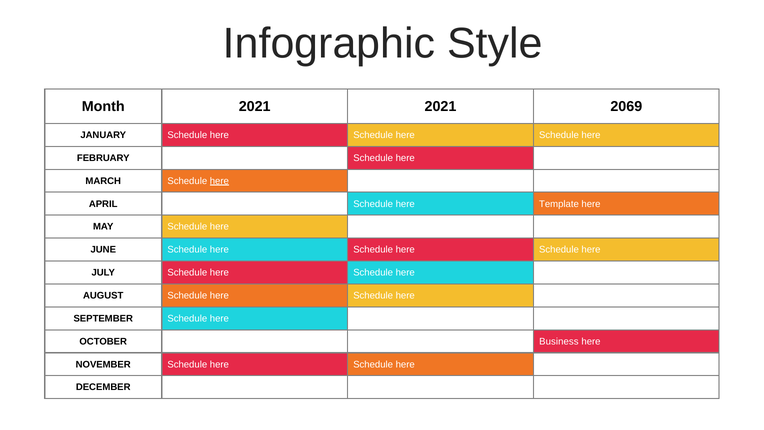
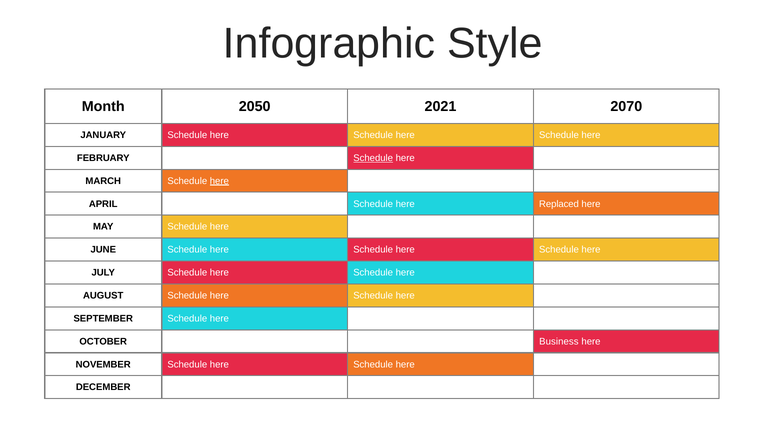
Month 2021: 2021 -> 2050
2069: 2069 -> 2070
Schedule at (373, 158) underline: none -> present
Template: Template -> Replaced
